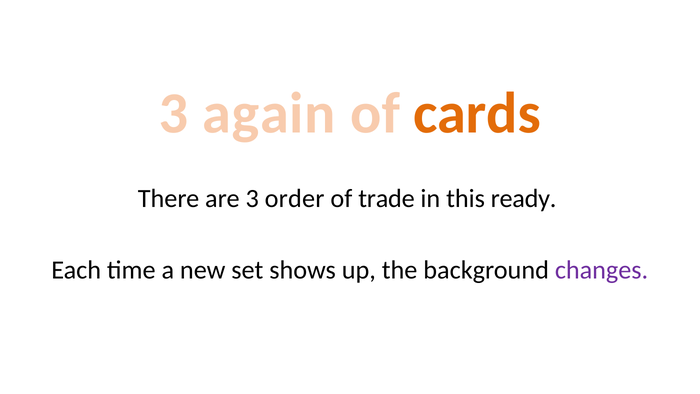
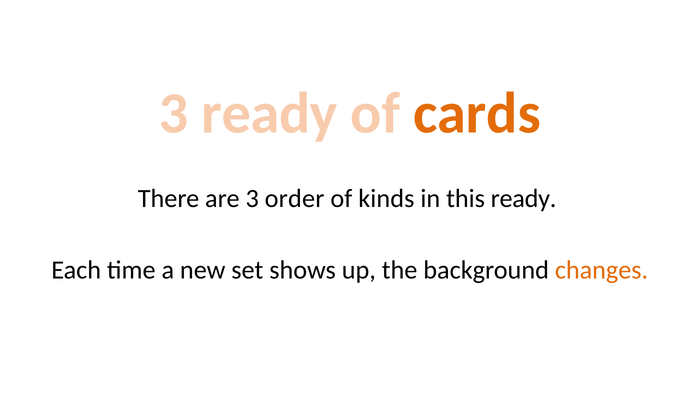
3 again: again -> ready
trade: trade -> kinds
changes colour: purple -> orange
